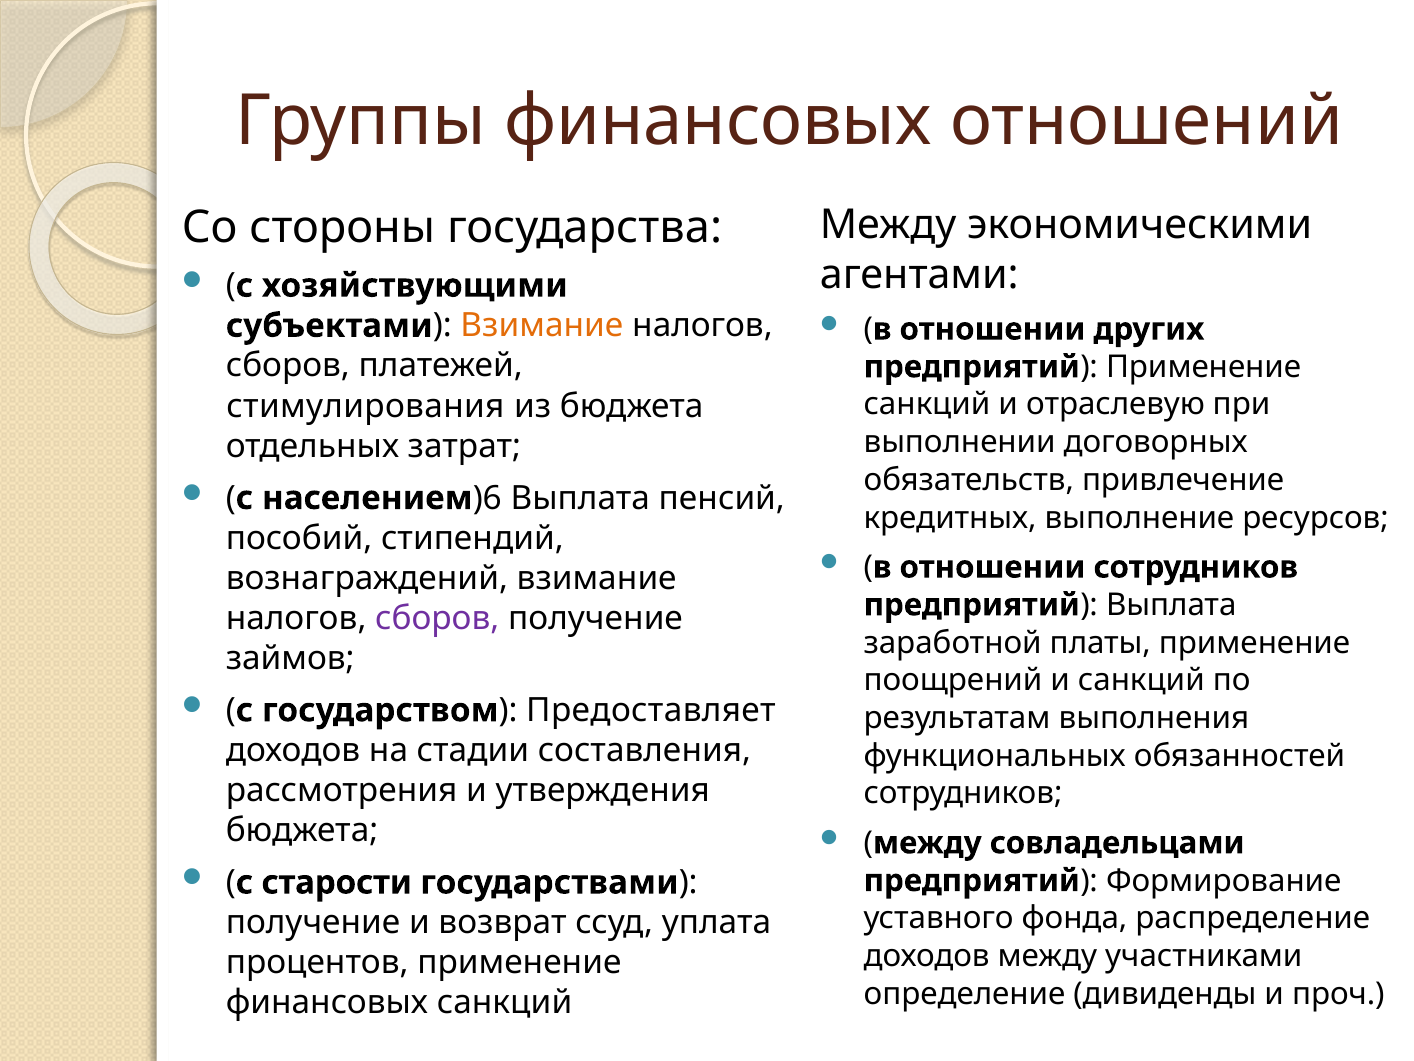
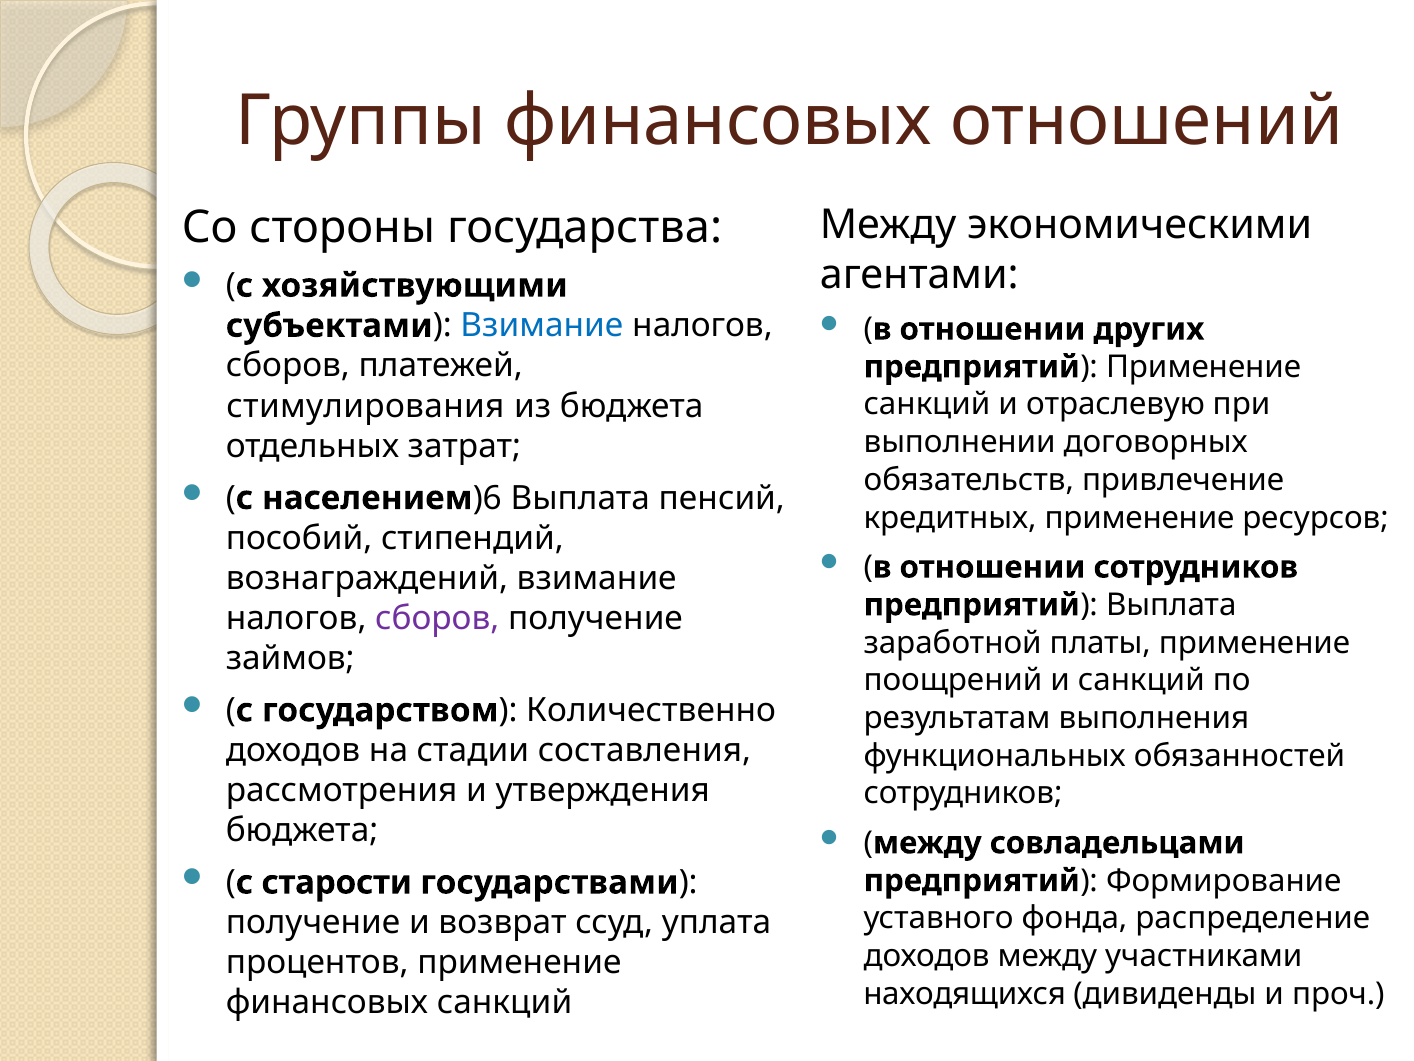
Взимание at (542, 326) colour: orange -> blue
кредитных выполнение: выполнение -> применение
Предоставляет: Предоставляет -> Количественно
определение: определение -> находящихся
